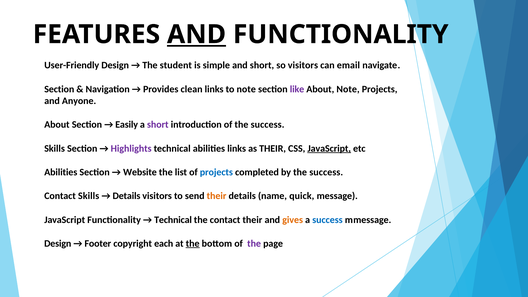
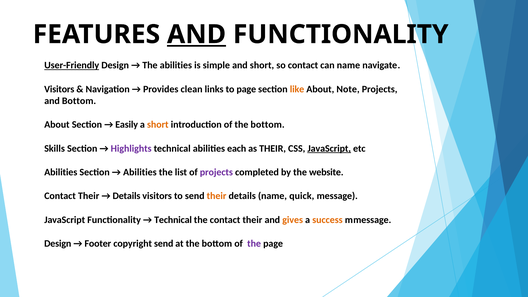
User-Friendly underline: none -> present
The student: student -> abilities
so visitors: visitors -> contact
can email: email -> name
Section at (59, 89): Section -> Visitors
to note: note -> page
like colour: purple -> orange
and Anyone: Anyone -> Bottom
short at (158, 125) colour: purple -> orange
of the success: success -> bottom
abilities links: links -> each
Website at (140, 172): Website -> Abilities
projects at (216, 172) colour: blue -> purple
by the success: success -> website
Skills at (89, 196): Skills -> Their
success at (327, 220) colour: blue -> orange
copyright each: each -> send
the at (193, 244) underline: present -> none
